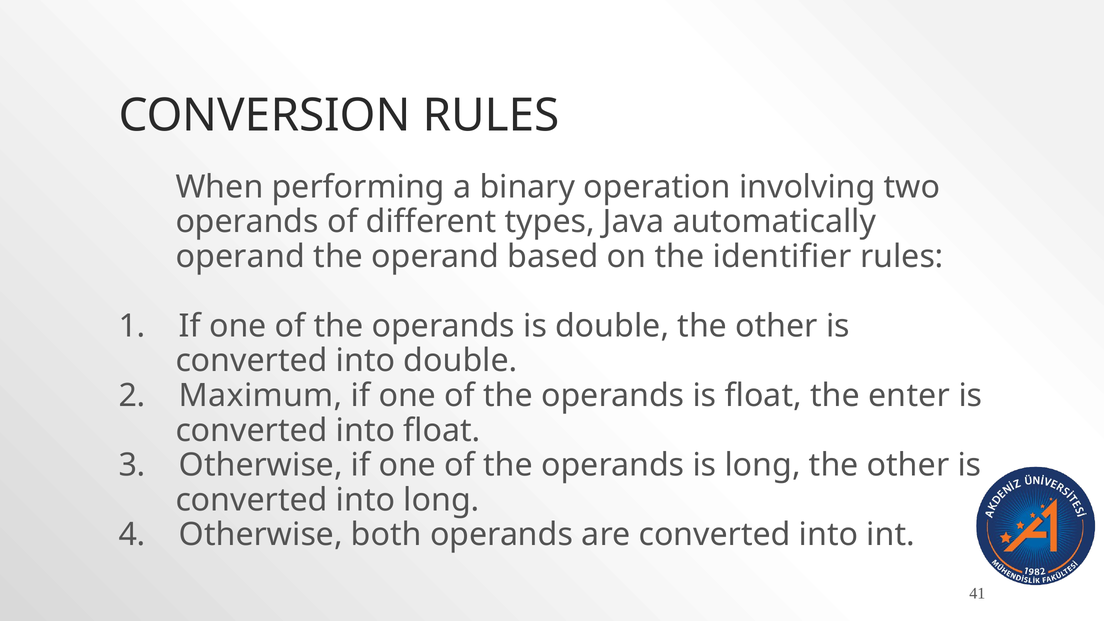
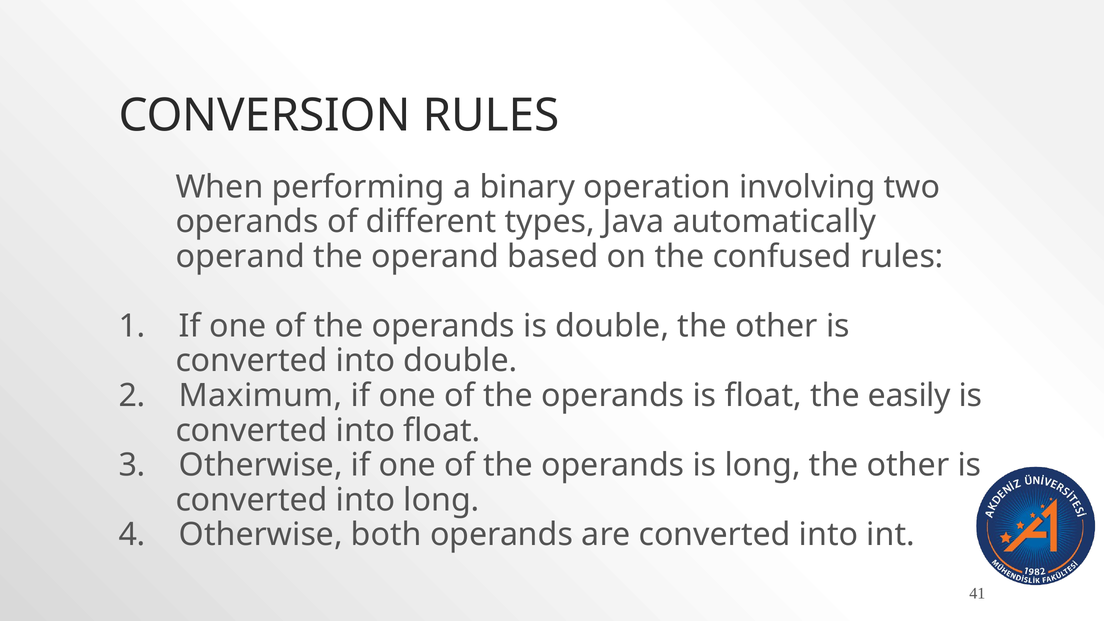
identifier: identifier -> confused
enter: enter -> easily
